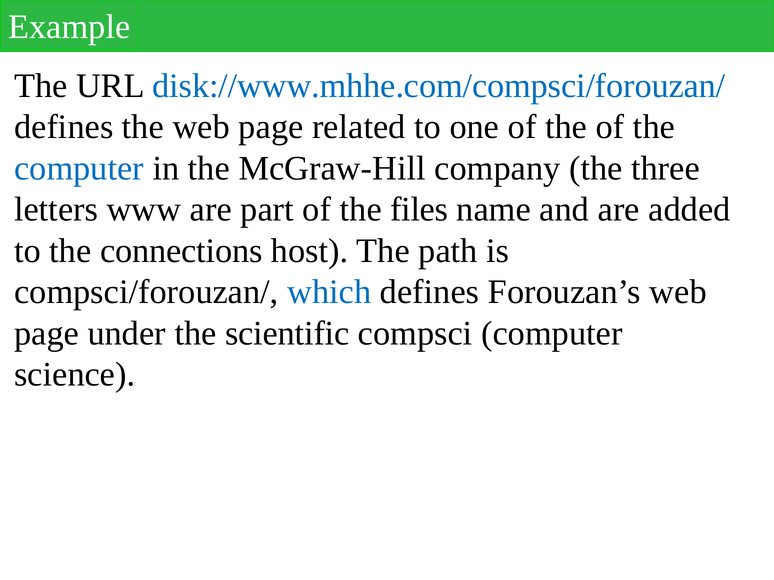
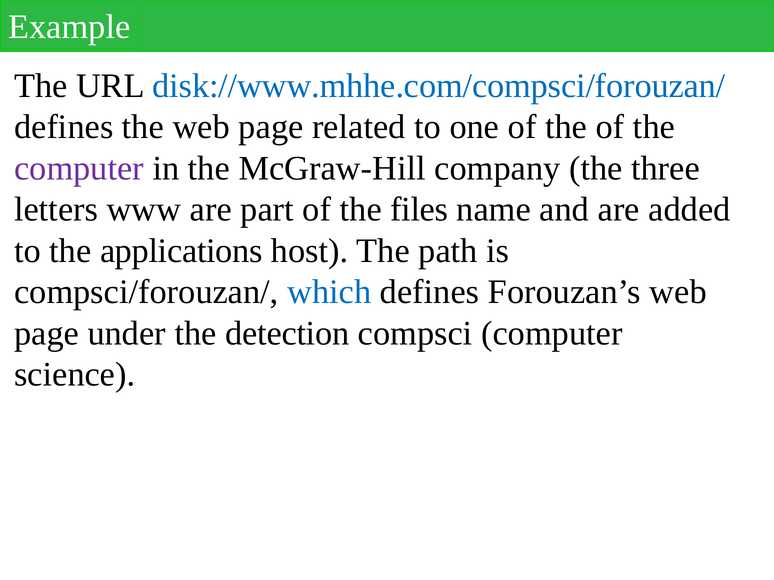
computer at (79, 168) colour: blue -> purple
connections: connections -> applications
scientific: scientific -> detection
